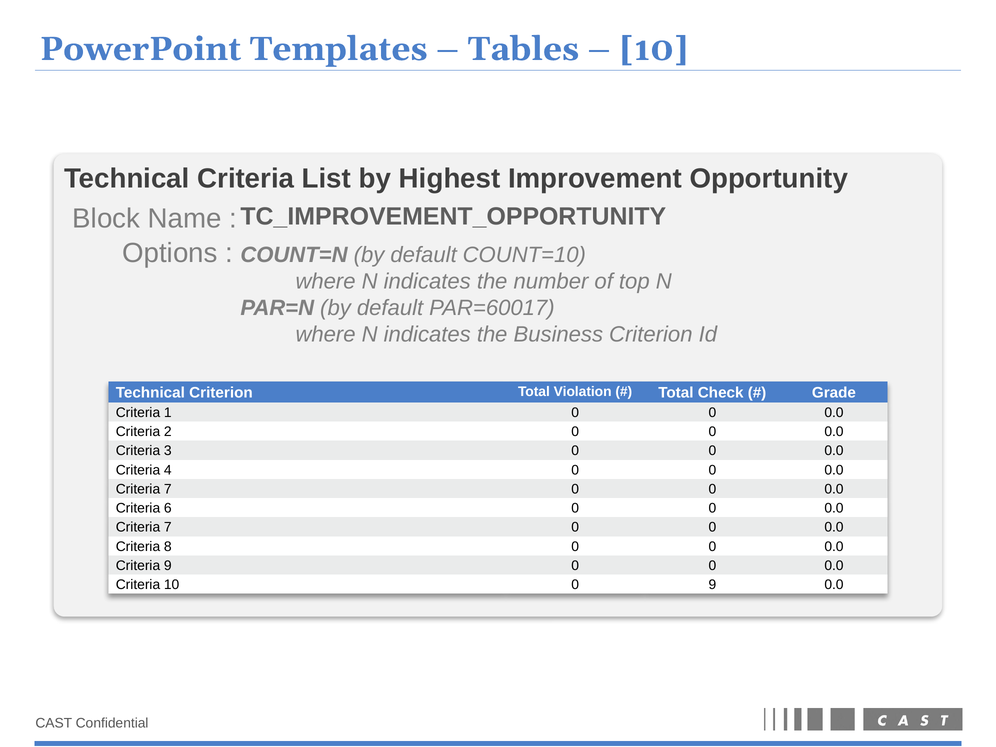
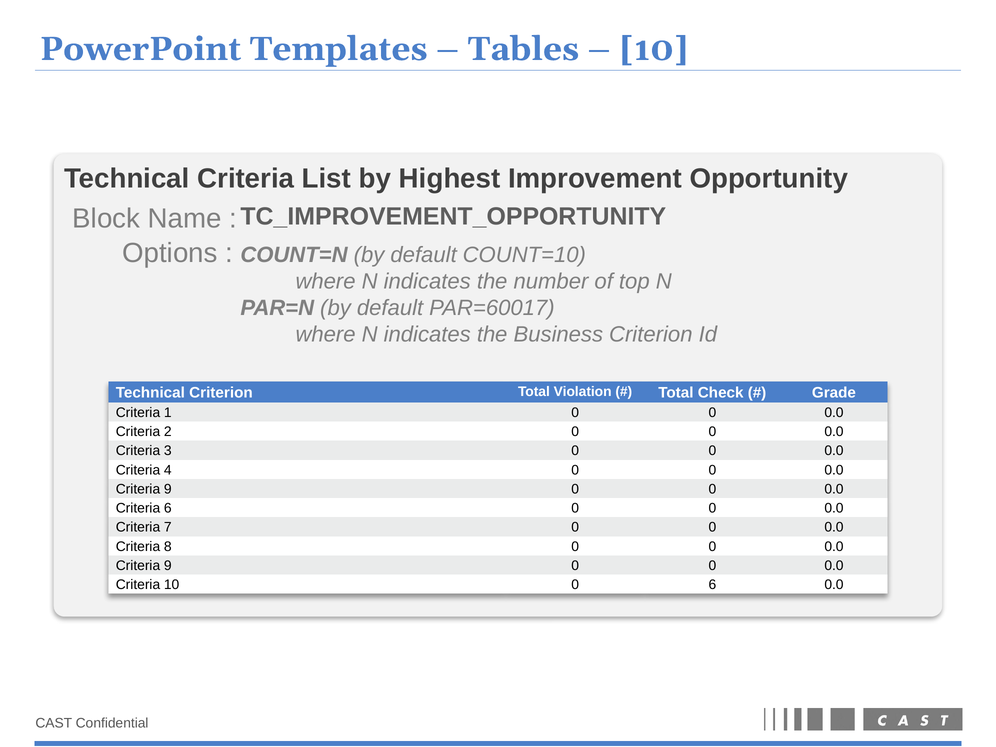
7 at (168, 489): 7 -> 9
0 9: 9 -> 6
